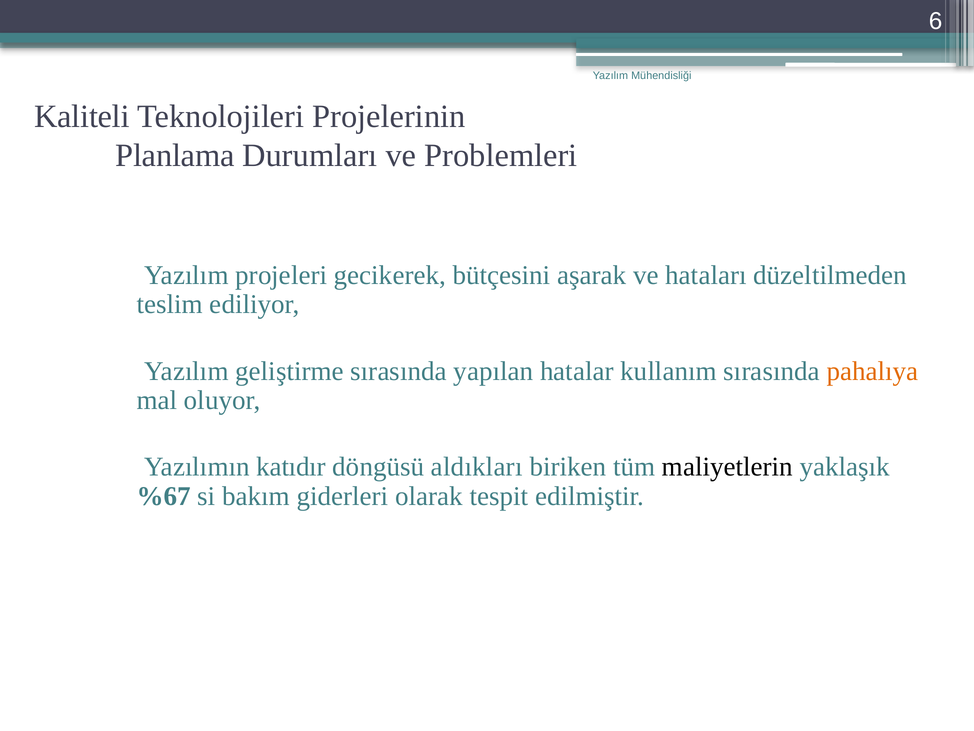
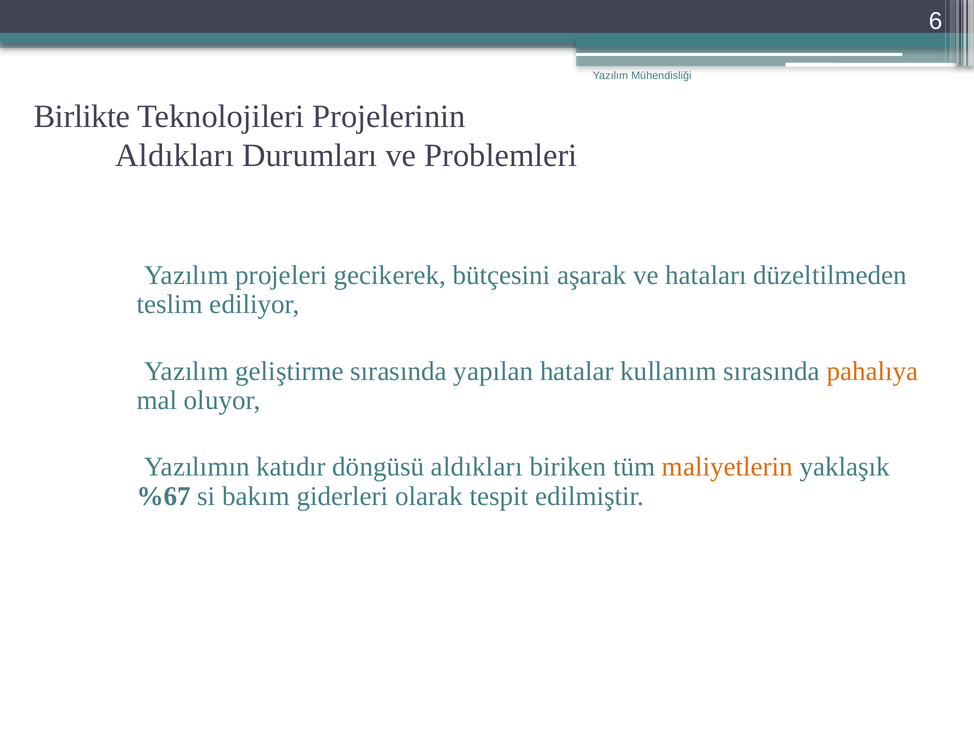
Kaliteli: Kaliteli -> Birlikte
Planlama at (175, 155): Planlama -> Aldıkları
maliyetlerin colour: black -> orange
